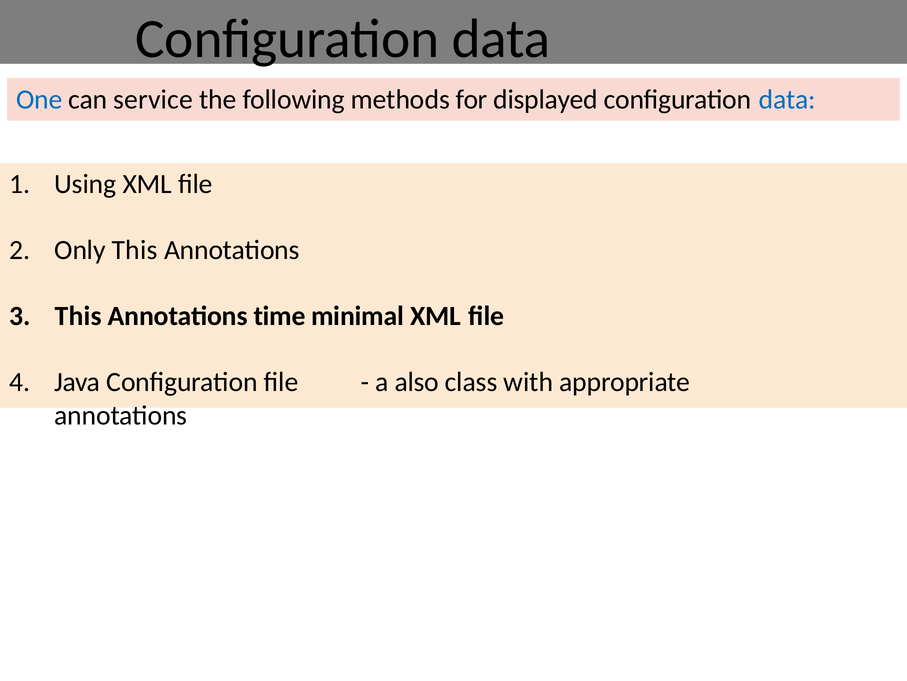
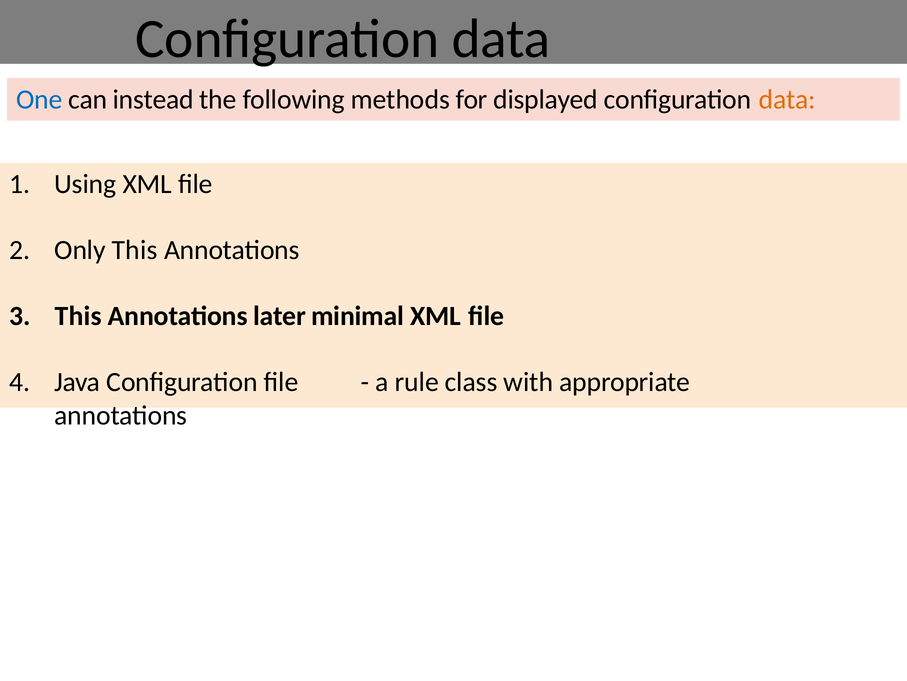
service: service -> instead
data at (787, 99) colour: blue -> orange
time: time -> later
also: also -> rule
